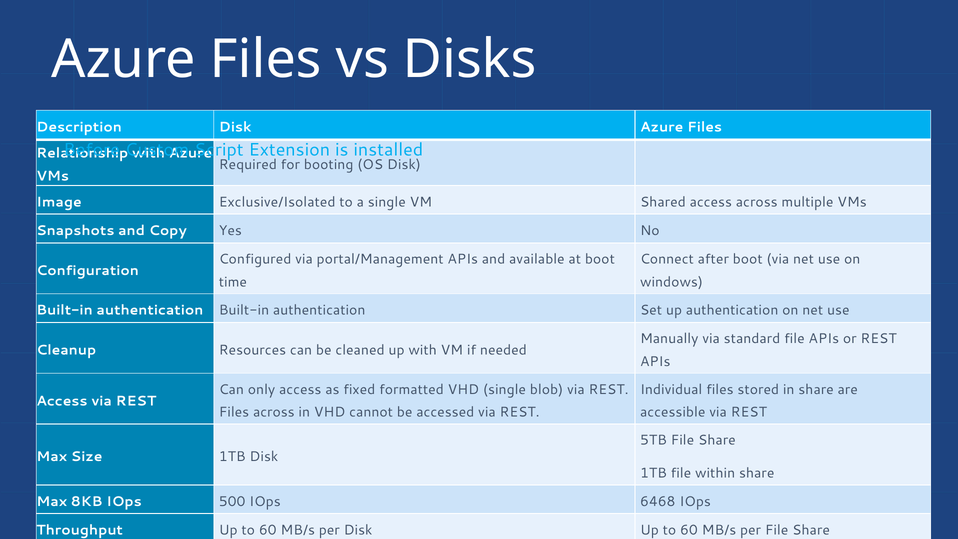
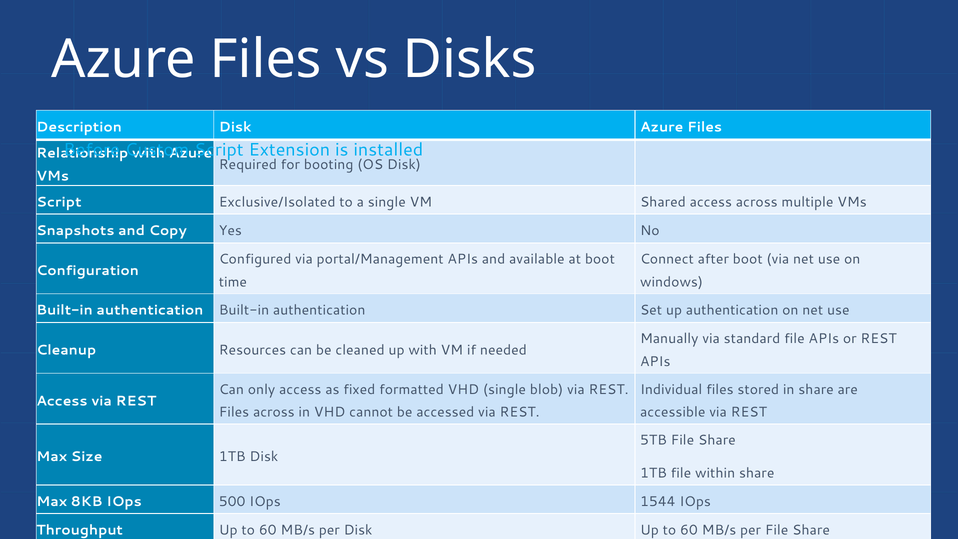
Image at (59, 202): Image -> Script
6468: 6468 -> 1544
